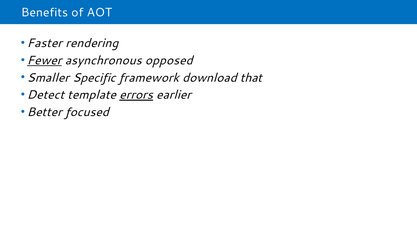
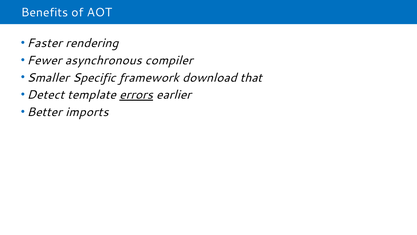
Fewer underline: present -> none
opposed: opposed -> compiler
focused: focused -> imports
